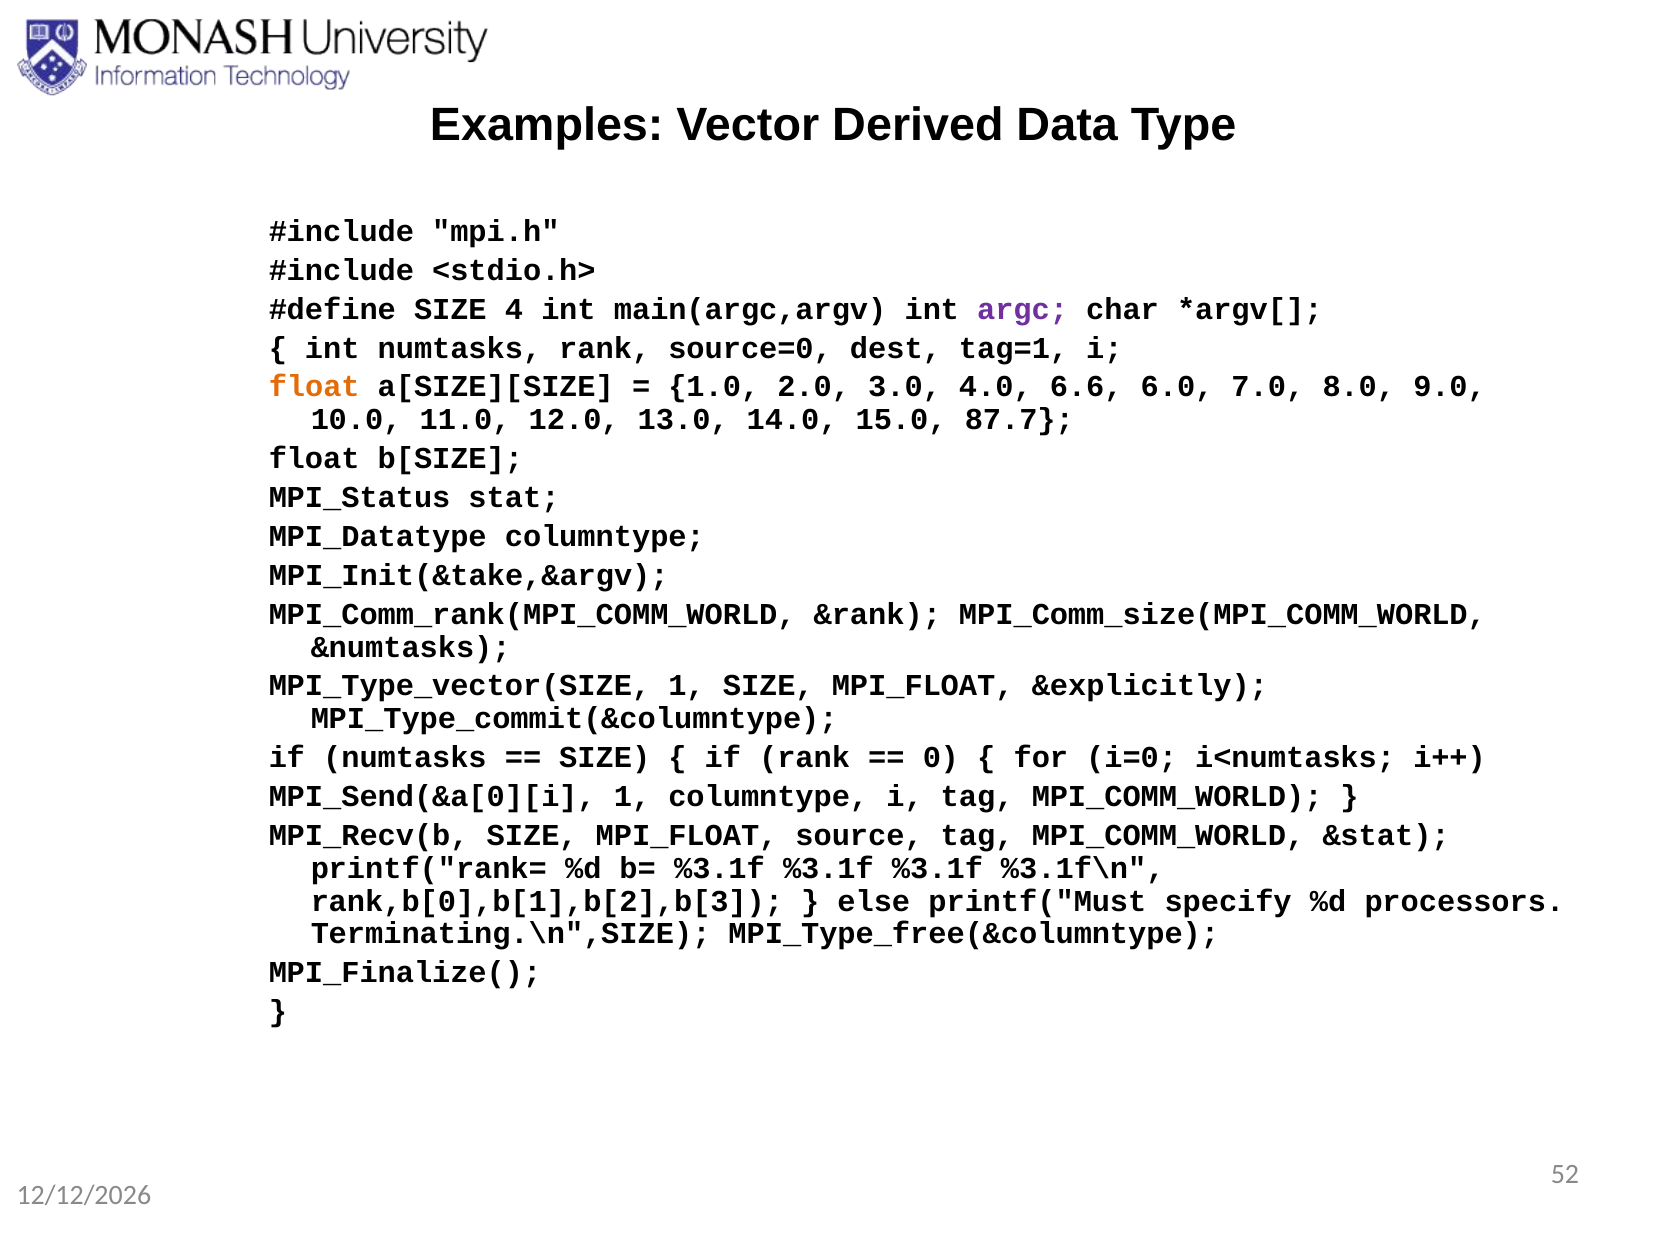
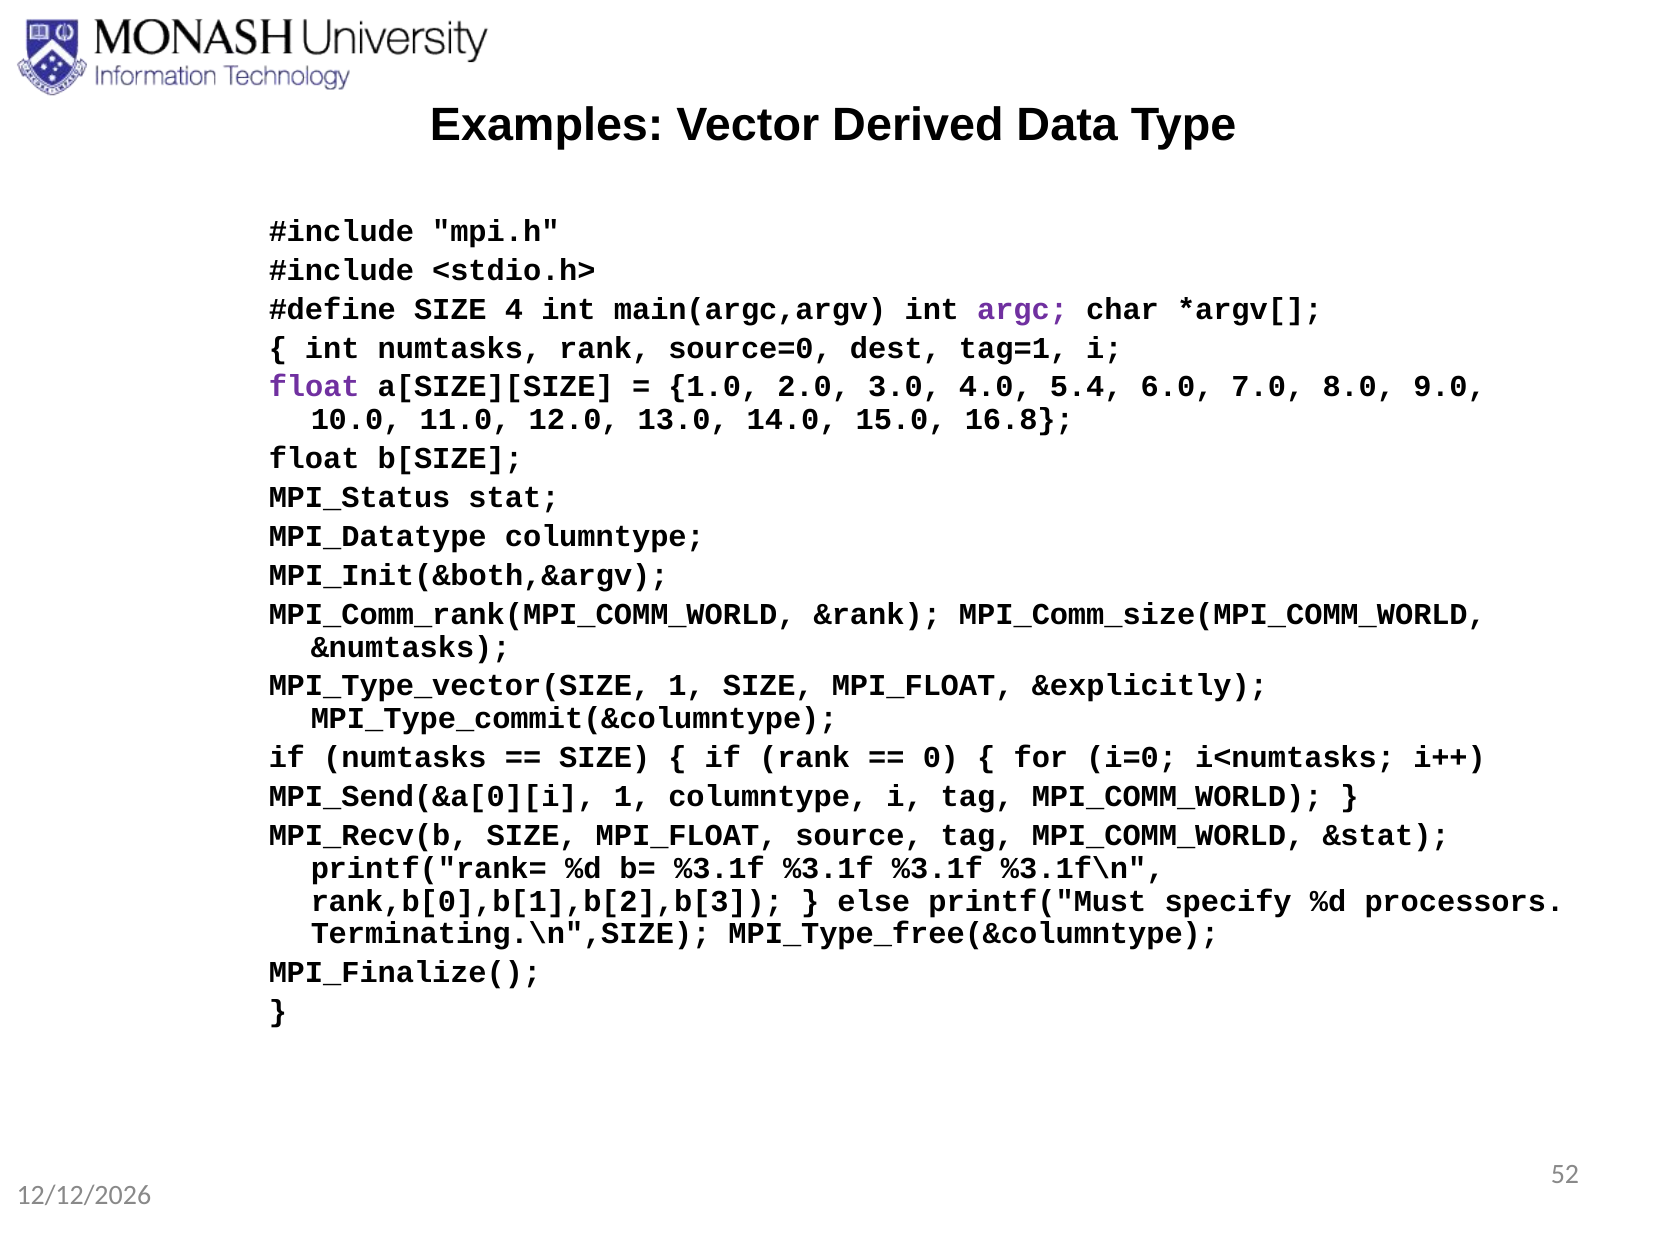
float at (314, 387) colour: orange -> purple
6.6: 6.6 -> 5.4
87.7: 87.7 -> 16.8
MPI_Init(&take,&argv: MPI_Init(&take,&argv -> MPI_Init(&both,&argv
